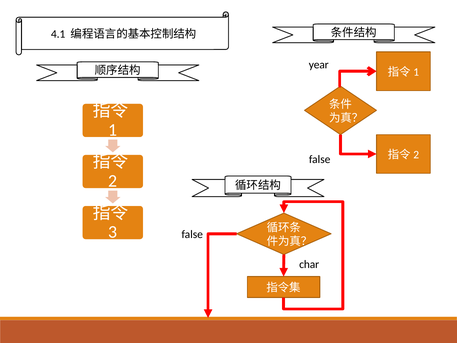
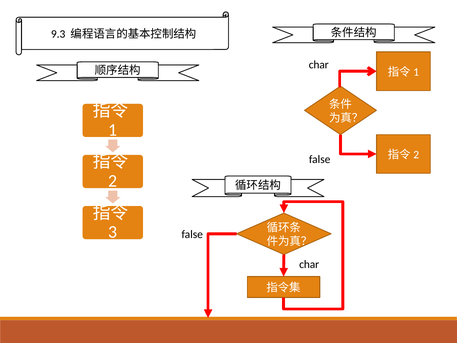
4.1: 4.1 -> 9.3
year at (319, 65): year -> char
